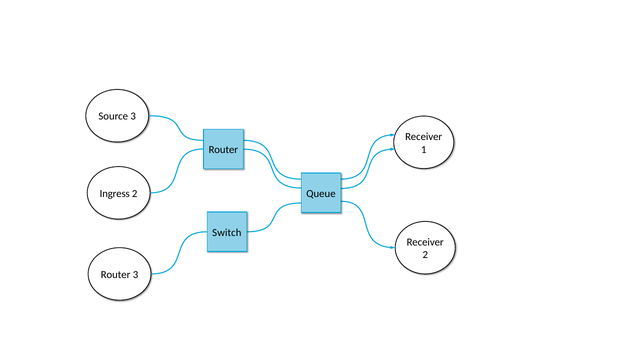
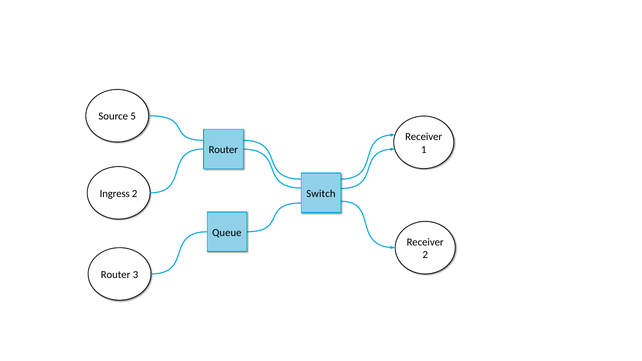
Source 3: 3 -> 5
Queue: Queue -> Switch
Switch: Switch -> Queue
